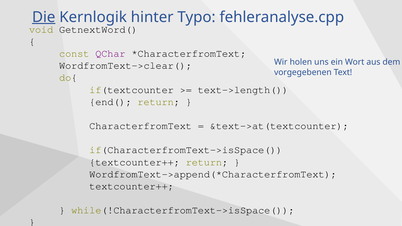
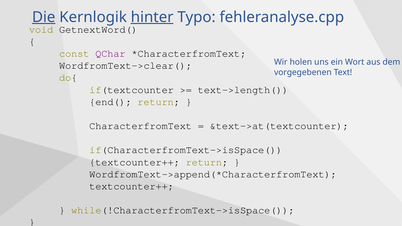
hinter underline: none -> present
